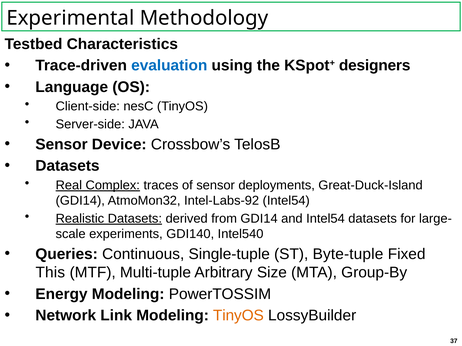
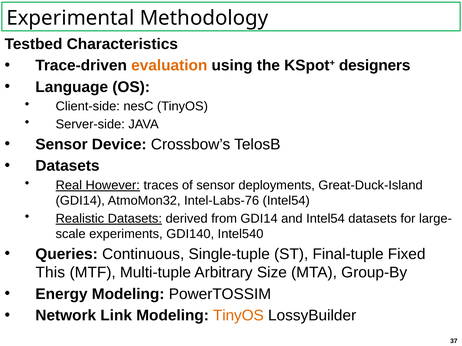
evaluation colour: blue -> orange
Complex: Complex -> However
Intel-Labs-92: Intel-Labs-92 -> Intel-Labs-76
Byte-tuple: Byte-tuple -> Final-tuple
